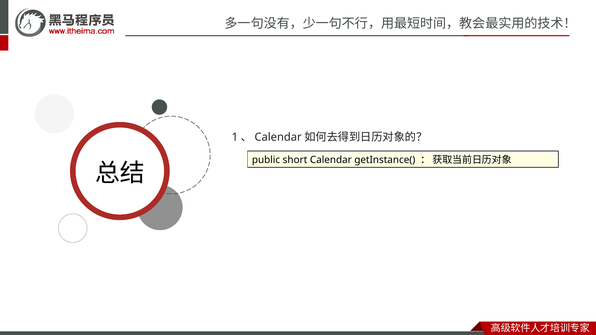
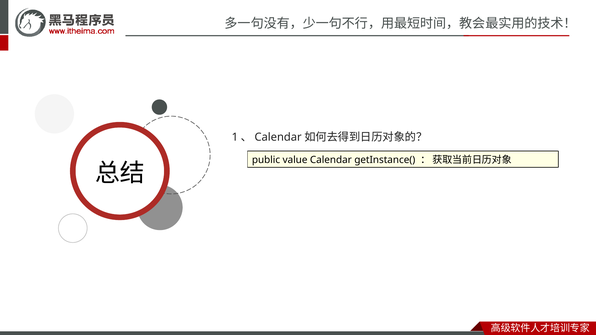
short: short -> value
